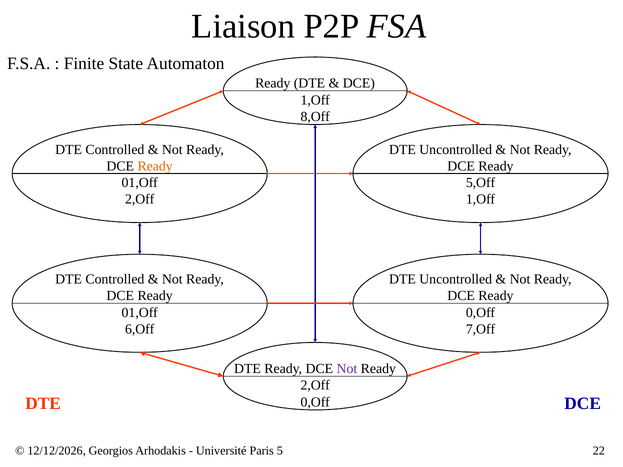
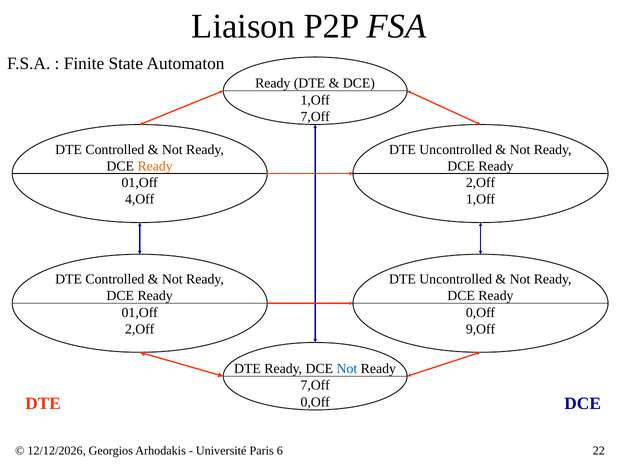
8,Off at (315, 117): 8,Off -> 7,Off
5,Off at (481, 183): 5,Off -> 2,Off
2,Off at (140, 199): 2,Off -> 4,Off
6,Off at (140, 329): 6,Off -> 2,Off
7,Off: 7,Off -> 9,Off
Not at (347, 369) colour: purple -> blue
2,Off at (315, 386): 2,Off -> 7,Off
5: 5 -> 6
